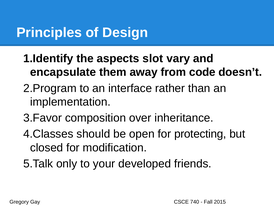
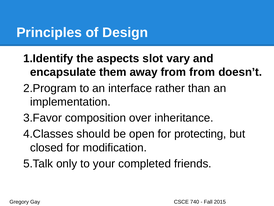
from code: code -> from
developed: developed -> completed
